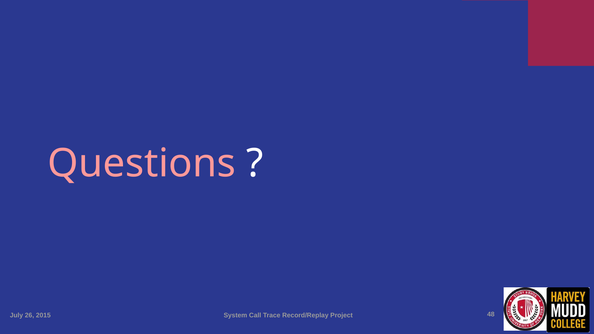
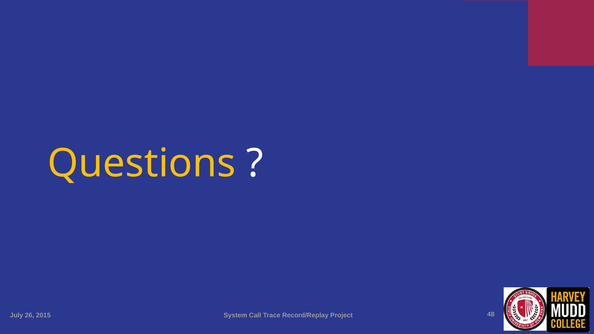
Questions colour: pink -> yellow
